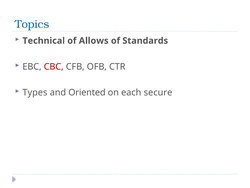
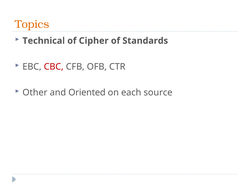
Topics colour: blue -> orange
Allows: Allows -> Cipher
Types: Types -> Other
secure: secure -> source
